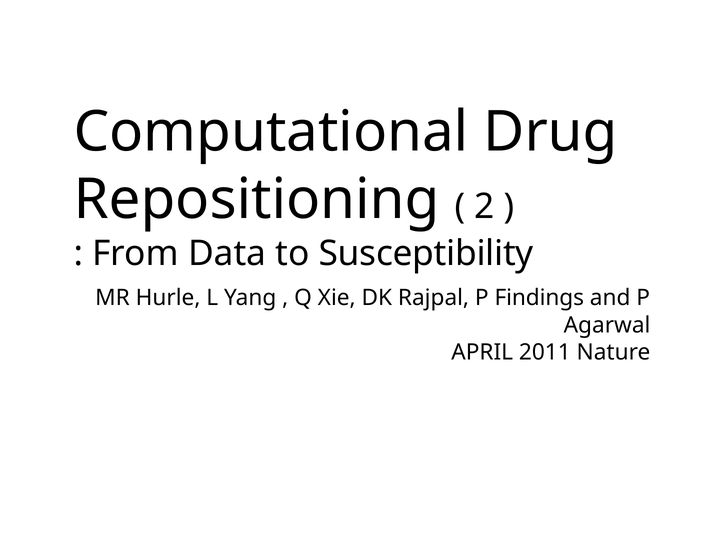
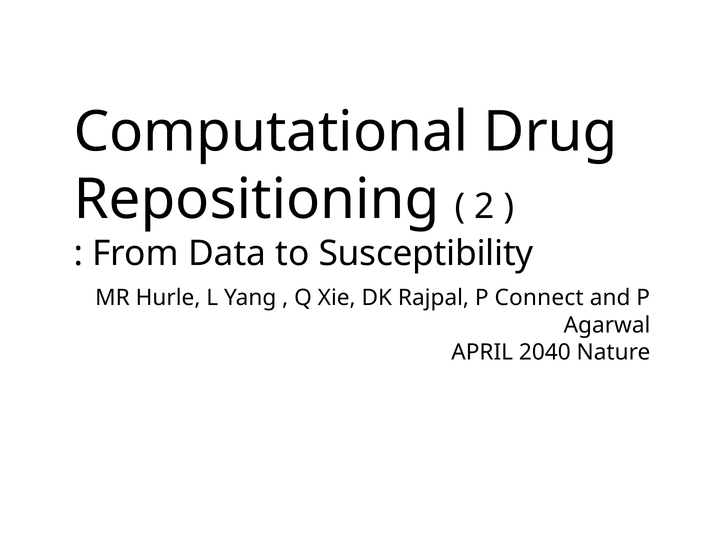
Findings: Findings -> Connect
2011: 2011 -> 2040
